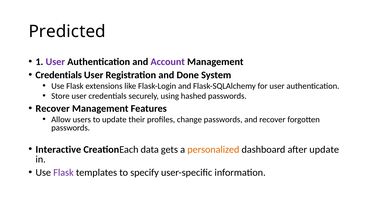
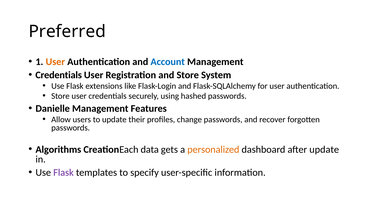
Predicted: Predicted -> Preferred
User at (55, 62) colour: purple -> orange
Account colour: purple -> blue
and Done: Done -> Store
Recover at (53, 109): Recover -> Danielle
Interactive: Interactive -> Algorithms
